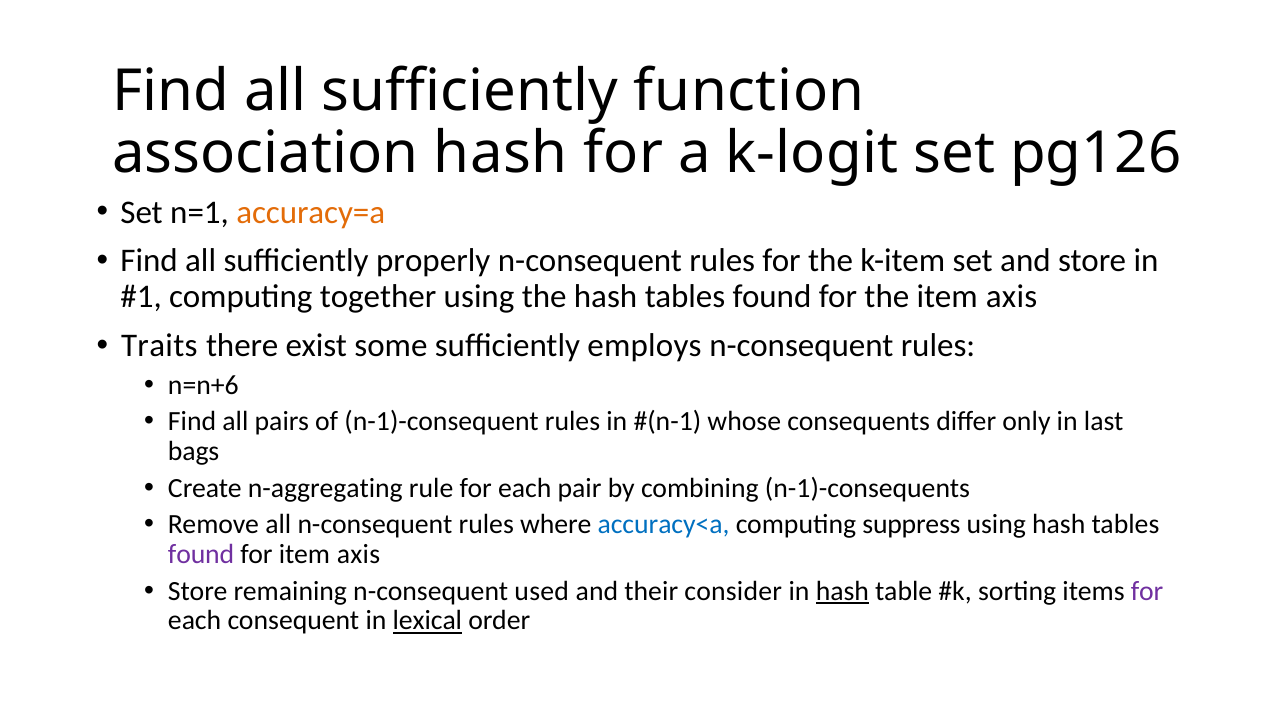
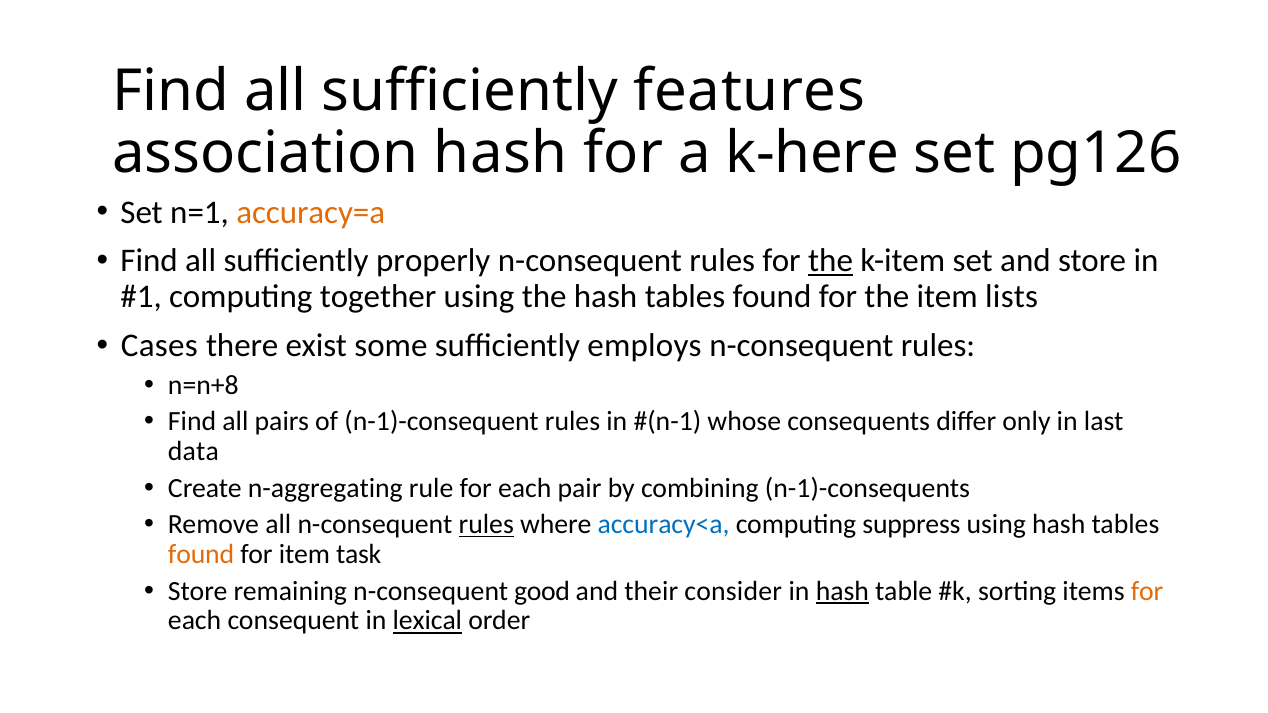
function: function -> features
k-logit: k-logit -> k-here
the at (831, 261) underline: none -> present
the item axis: axis -> lists
Traits: Traits -> Cases
n=n+6: n=n+6 -> n=n+8
bags: bags -> data
rules at (486, 525) underline: none -> present
found at (201, 555) colour: purple -> orange
for item axis: axis -> task
used: used -> good
for at (1147, 591) colour: purple -> orange
